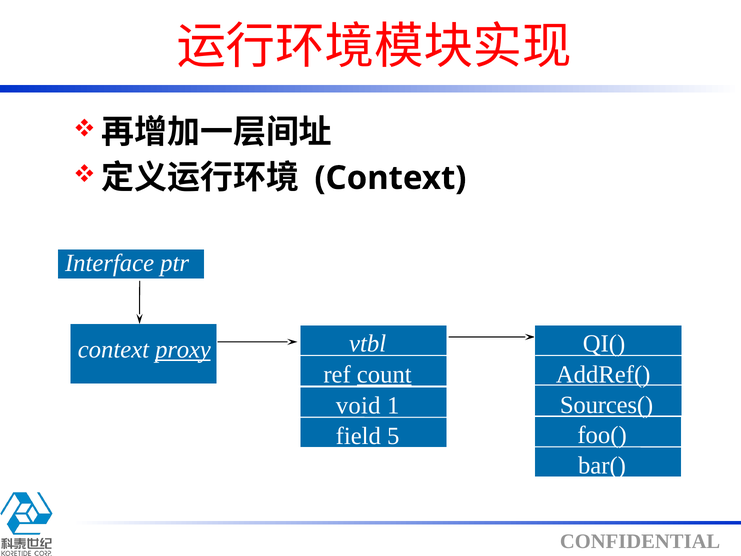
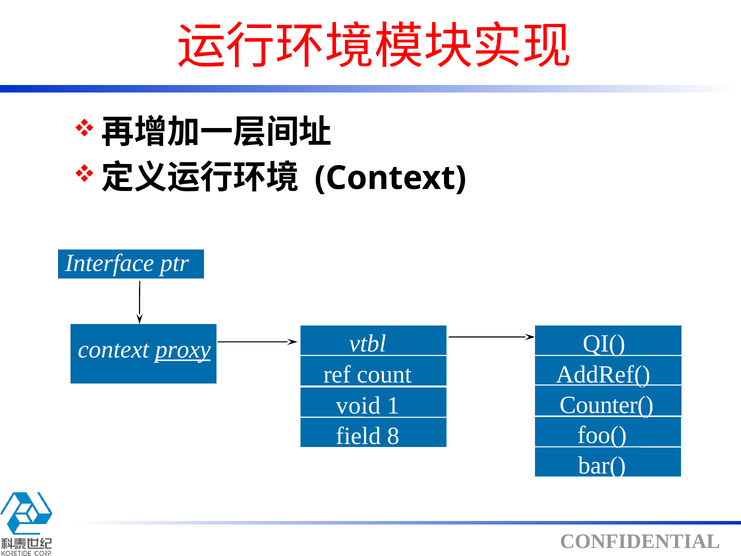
count underline: present -> none
Sources(: Sources( -> Counter(
5: 5 -> 8
